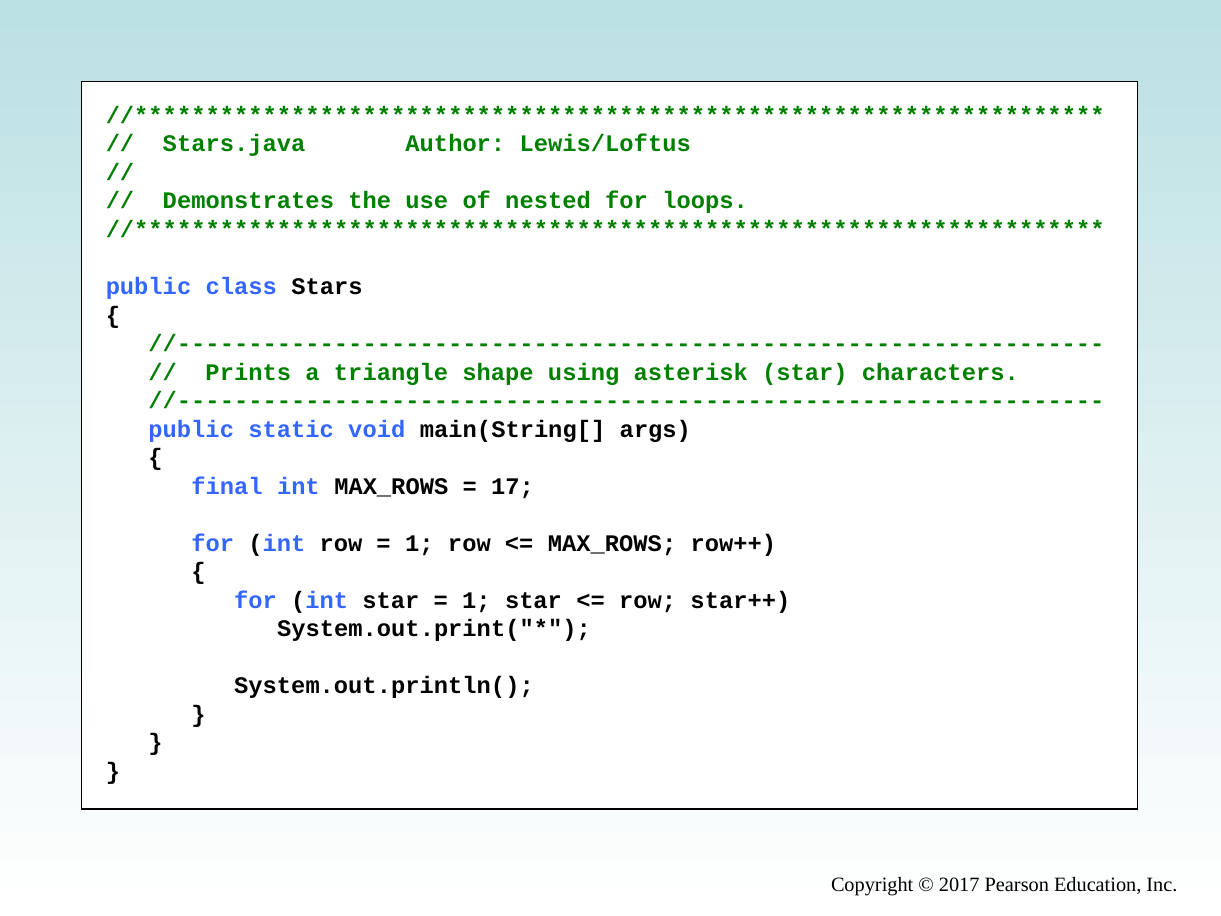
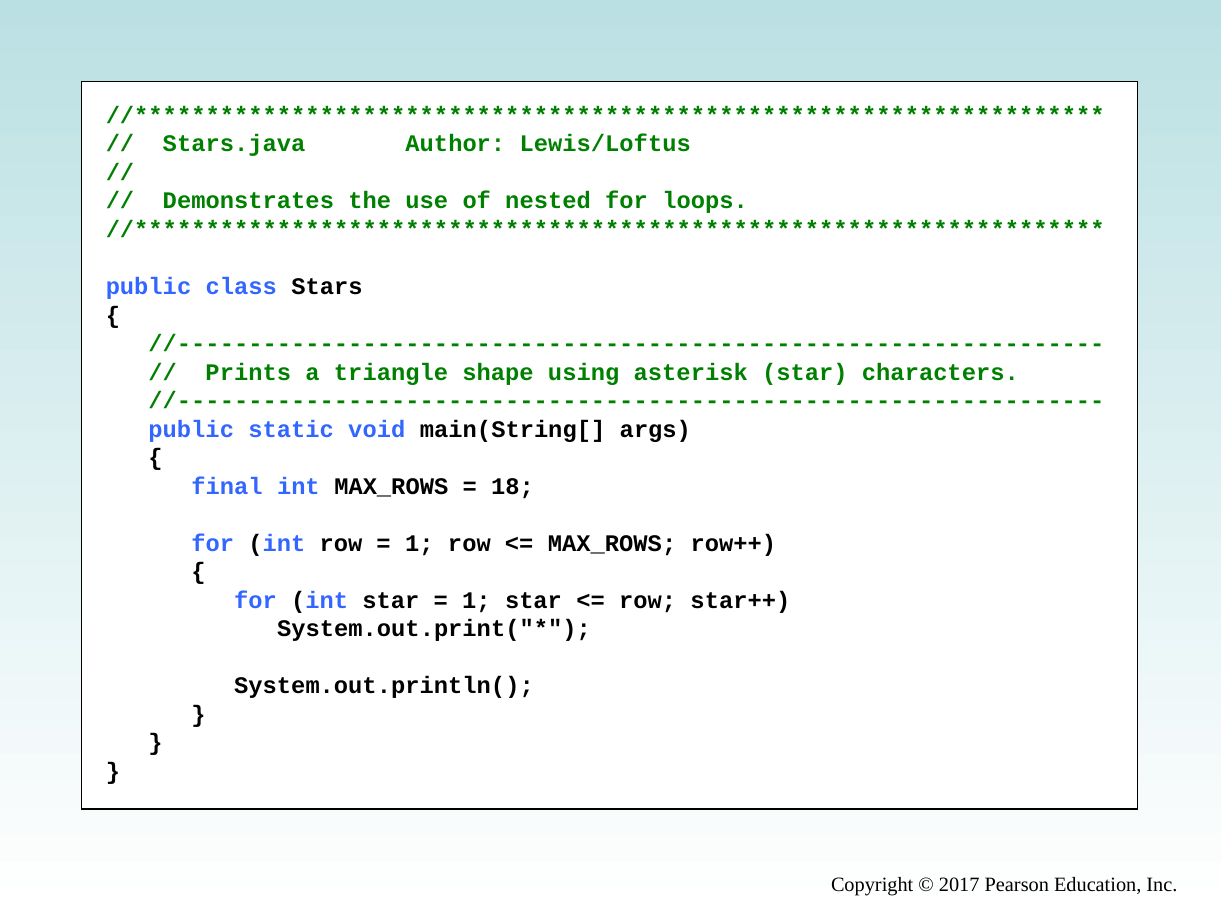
17: 17 -> 18
